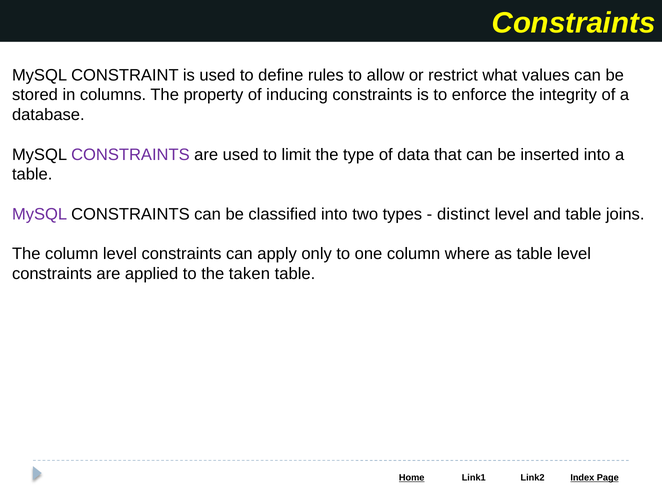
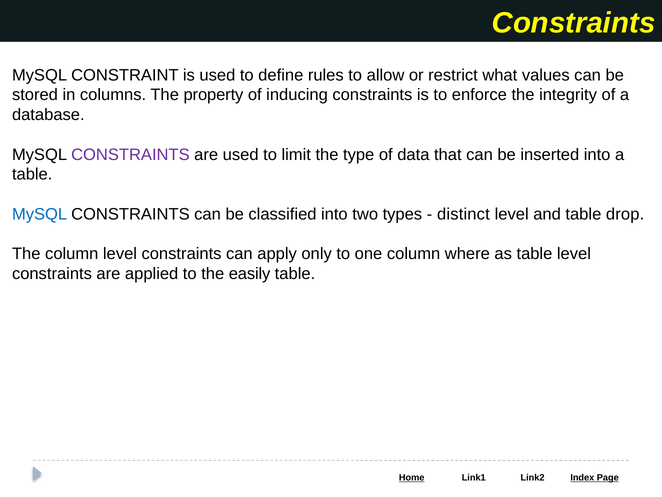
MySQL at (40, 214) colour: purple -> blue
joins: joins -> drop
taken: taken -> easily
